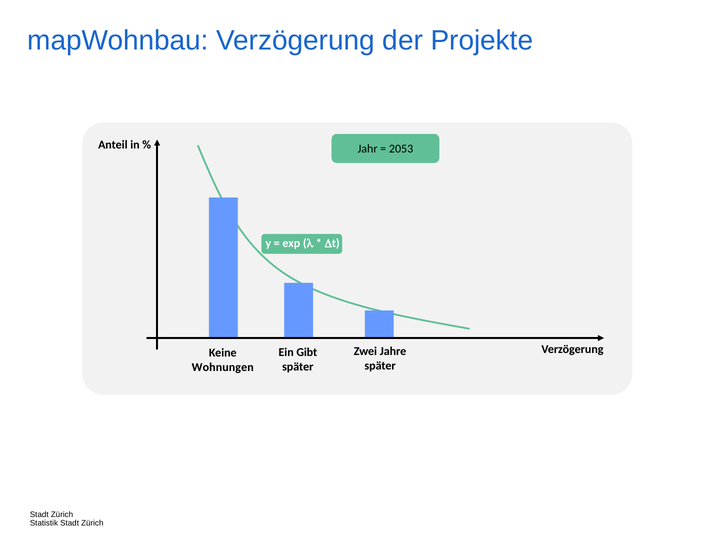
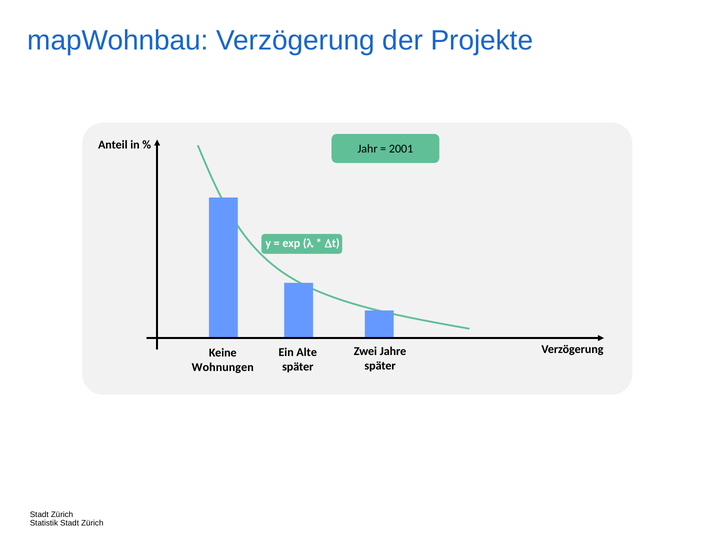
2053: 2053 -> 2001
Gibt: Gibt -> Alte
